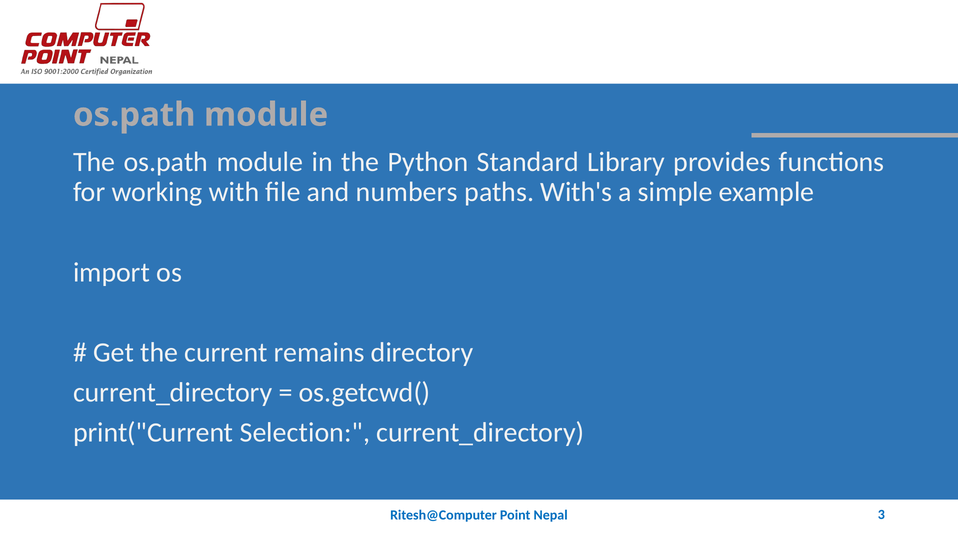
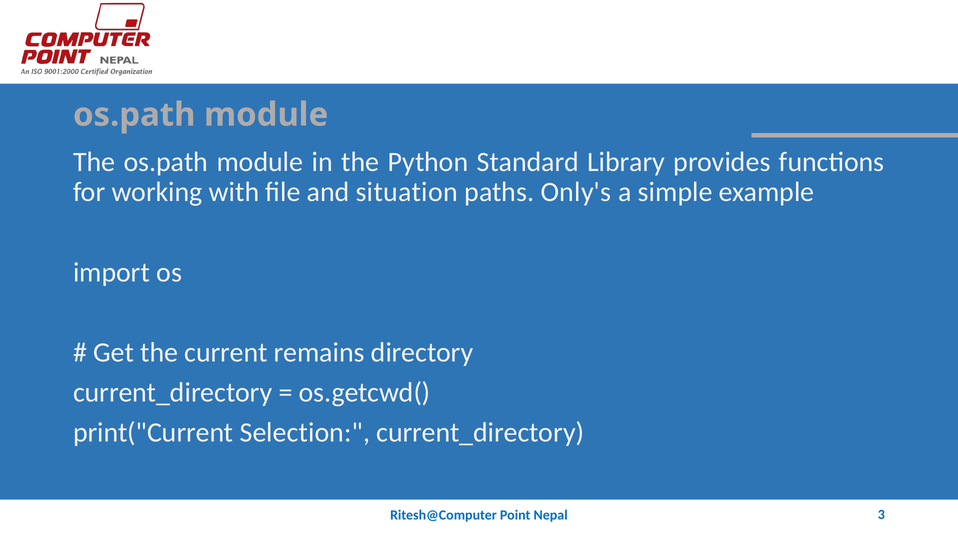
numbers: numbers -> situation
With's: With's -> Only's
